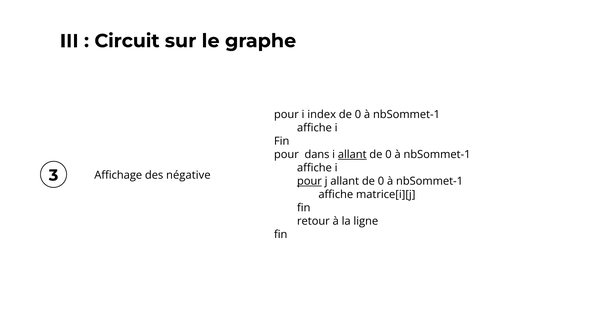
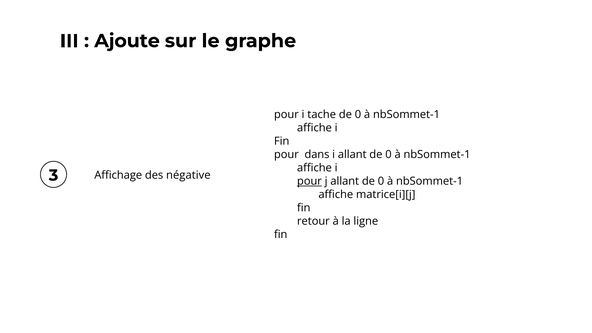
Circuit: Circuit -> Ajoute
index: index -> tache
allant at (352, 154) underline: present -> none
